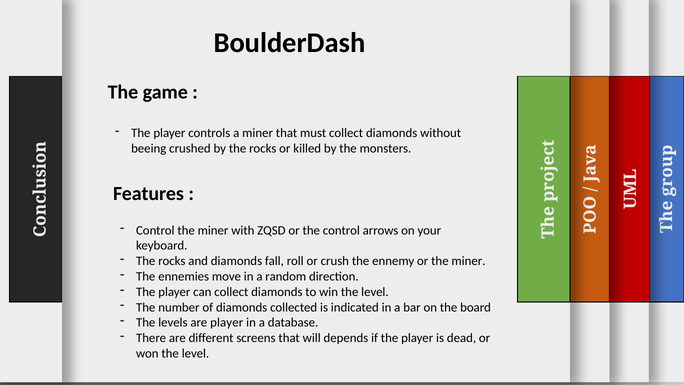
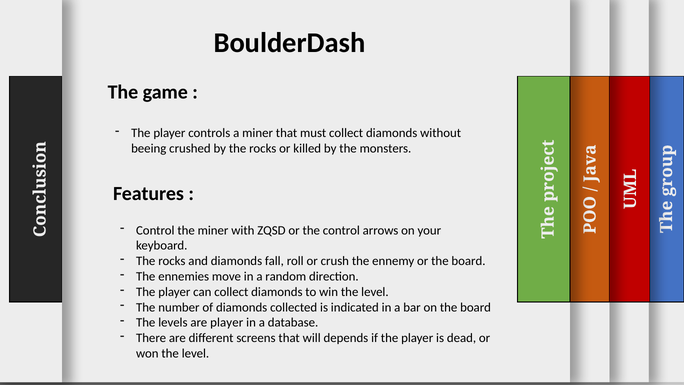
or the miner: miner -> board
